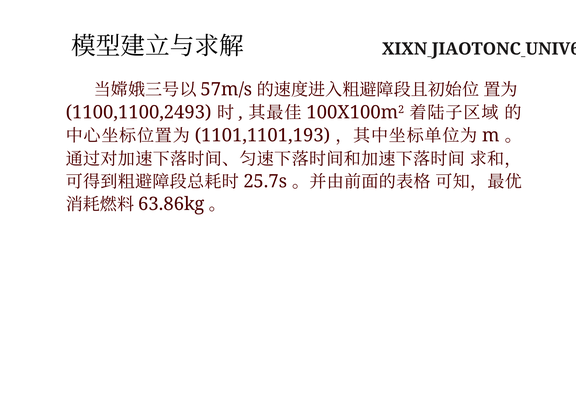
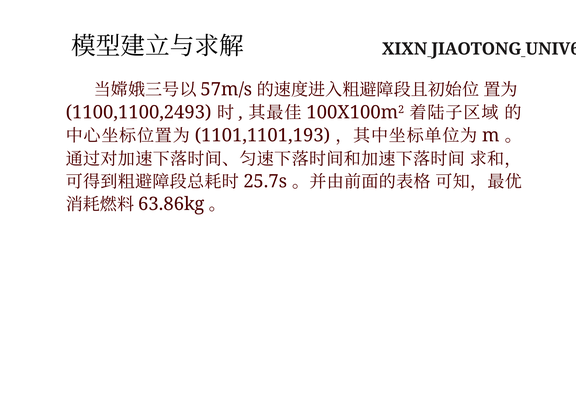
JIAOTONC: JIAOTONC -> JIAOTONG
